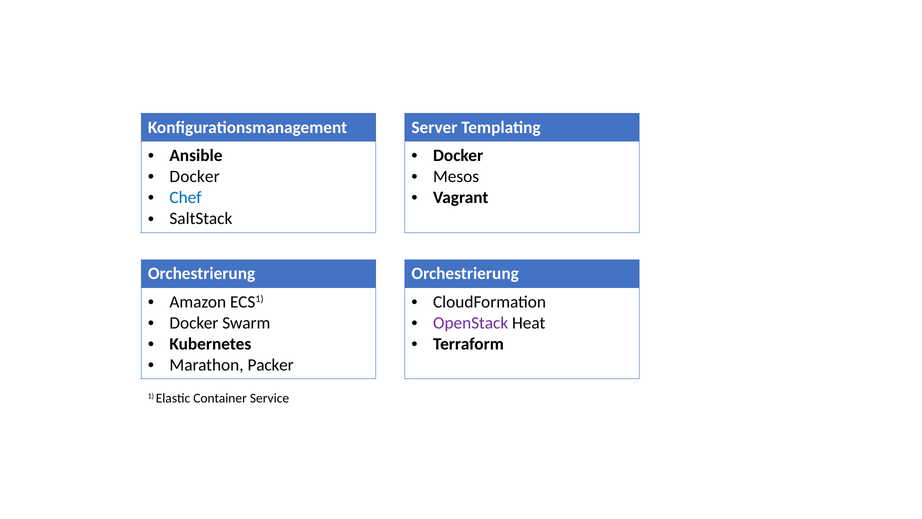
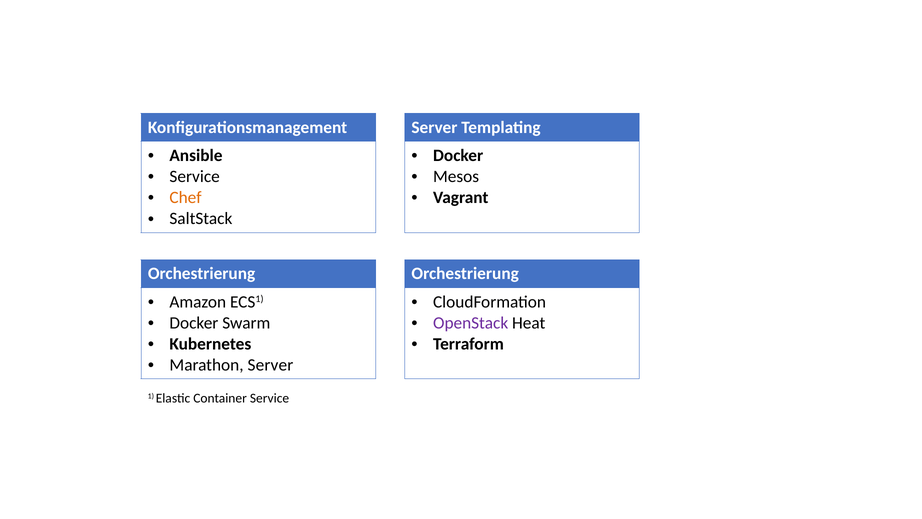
Docker at (195, 176): Docker -> Service
Chef colour: blue -> orange
Marathon Packer: Packer -> Server
